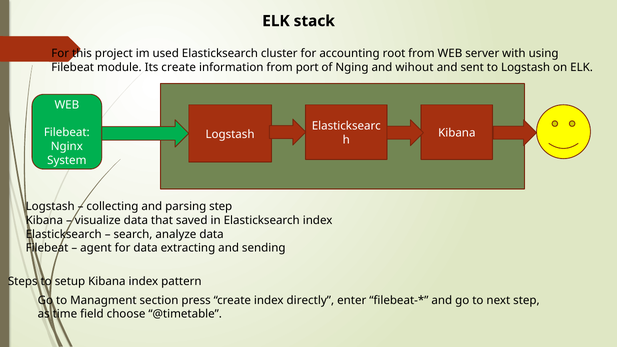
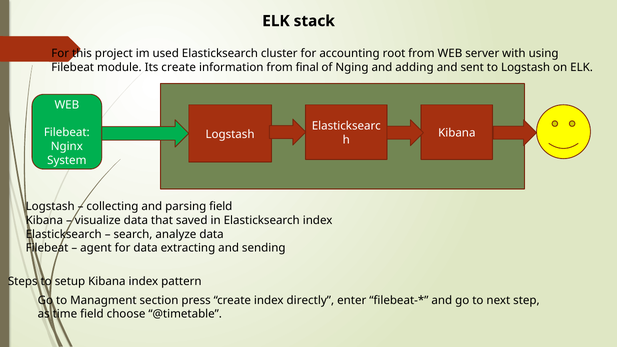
port: port -> final
wihout: wihout -> adding
parsing step: step -> field
